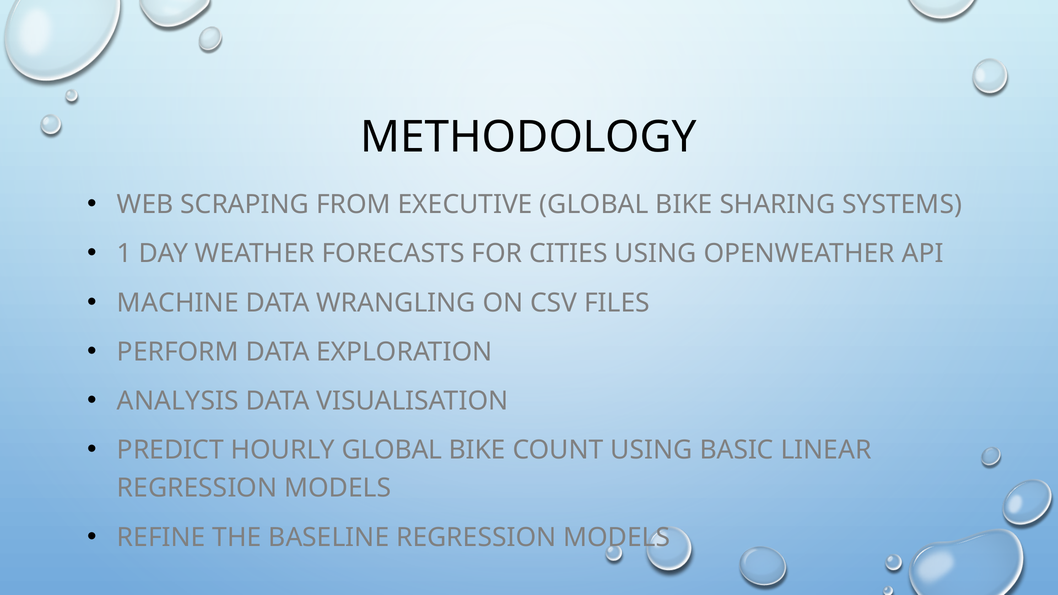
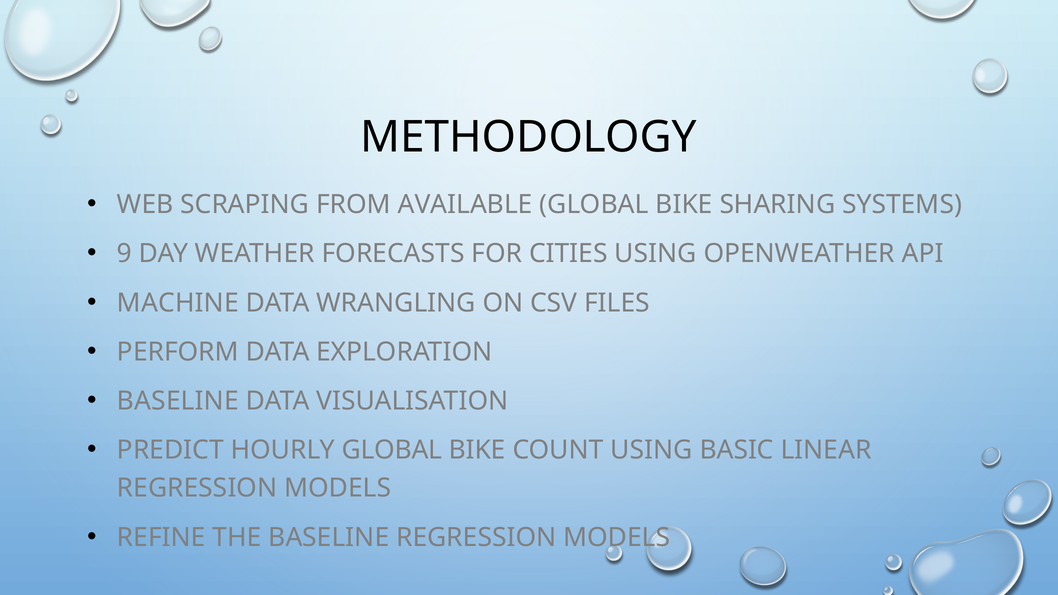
EXECUTIVE: EXECUTIVE -> AVAILABLE
1: 1 -> 9
ANALYSIS at (178, 401): ANALYSIS -> BASELINE
